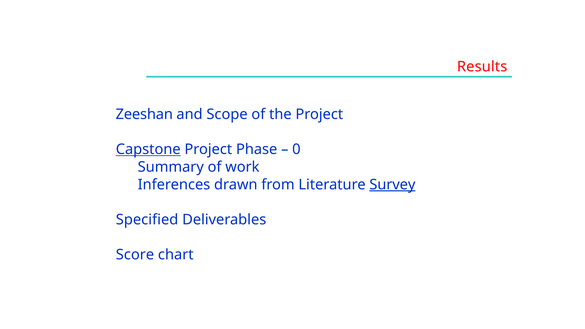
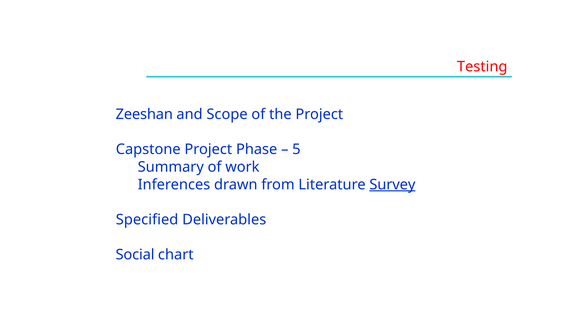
Results: Results -> Testing
Capstone underline: present -> none
0: 0 -> 5
Score: Score -> Social
